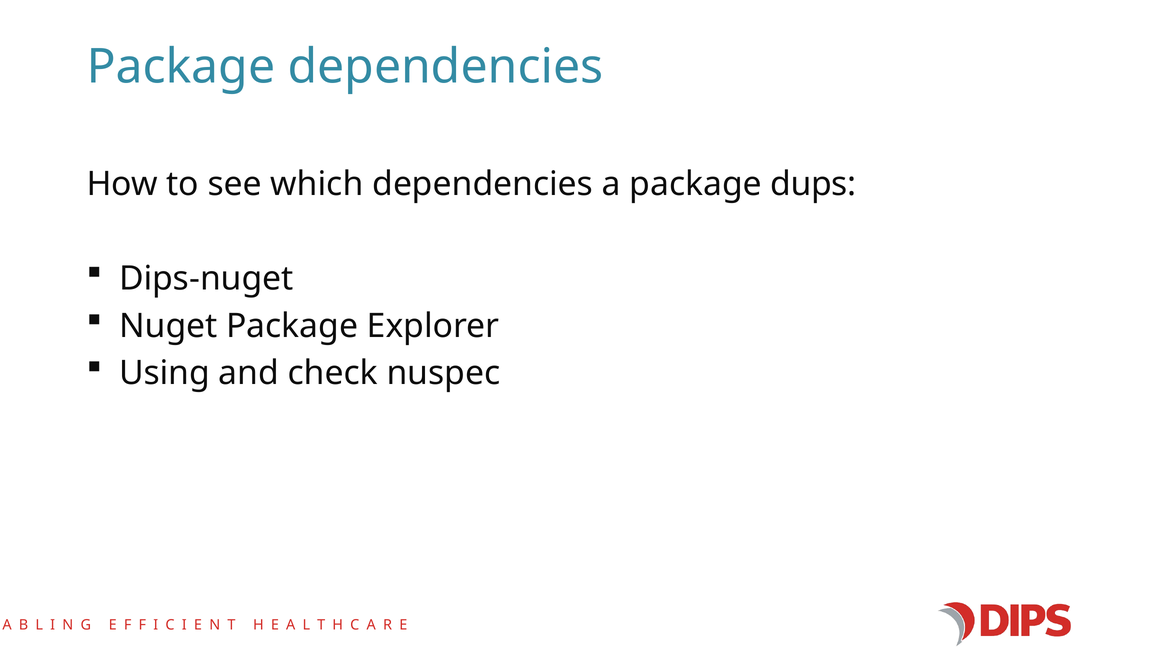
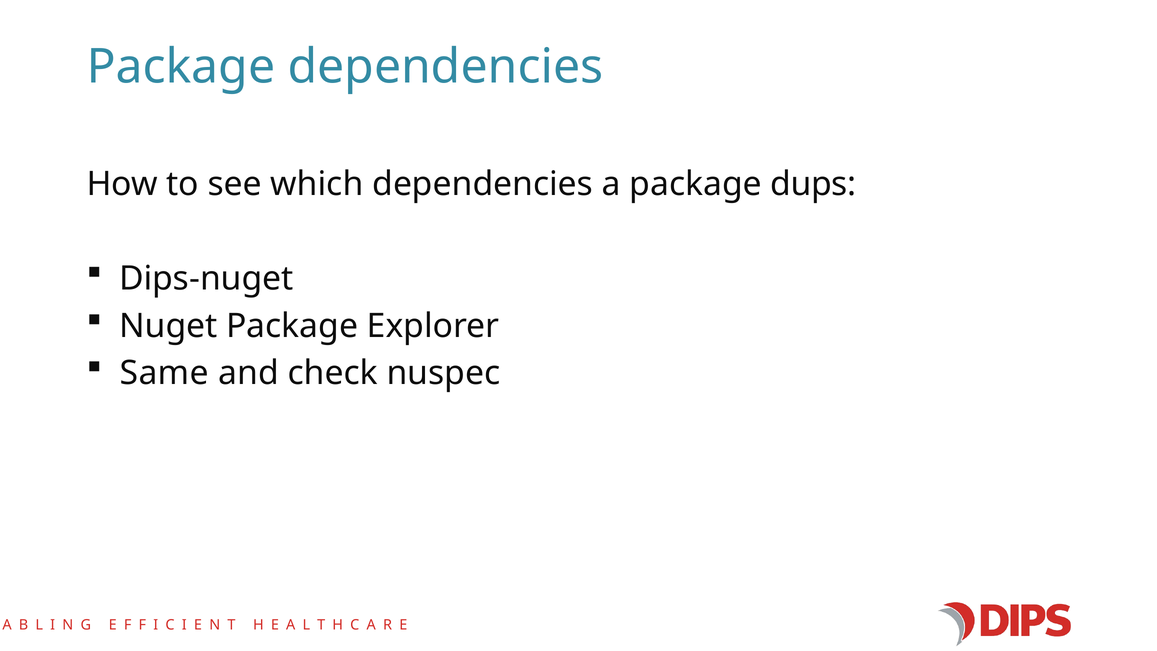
Using: Using -> Same
